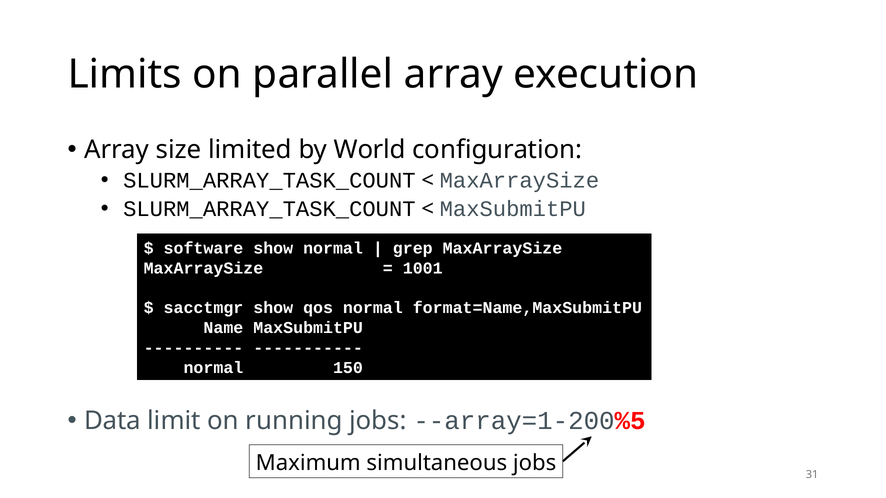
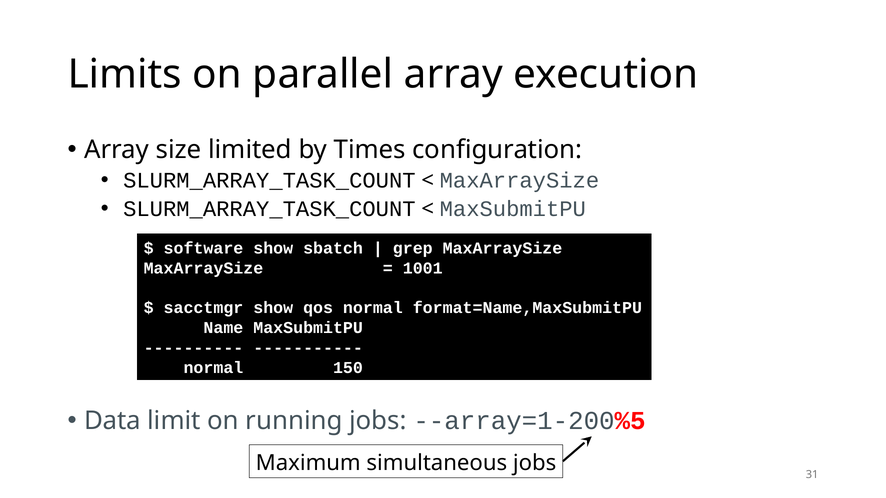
World: World -> Times
show normal: normal -> sbatch
